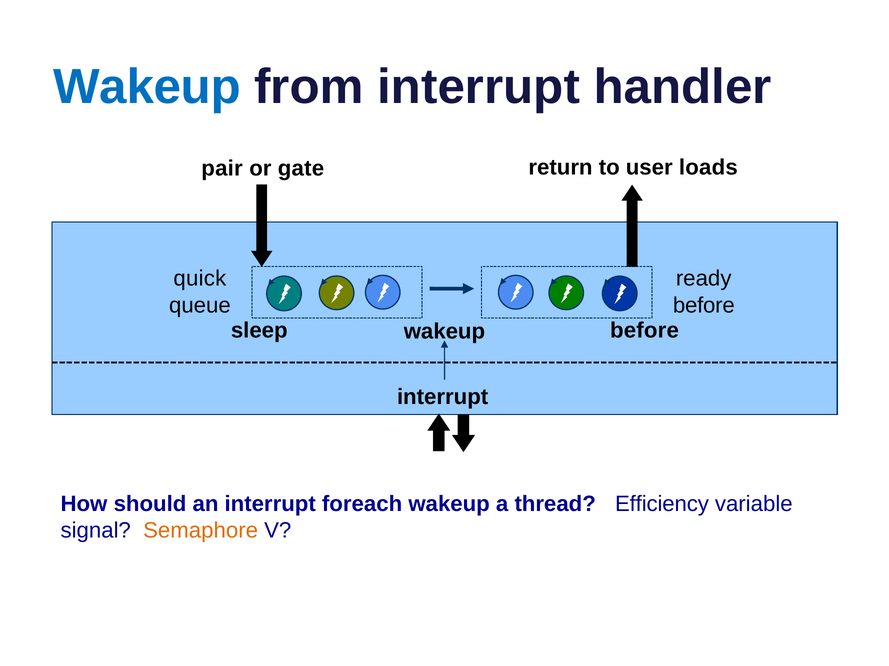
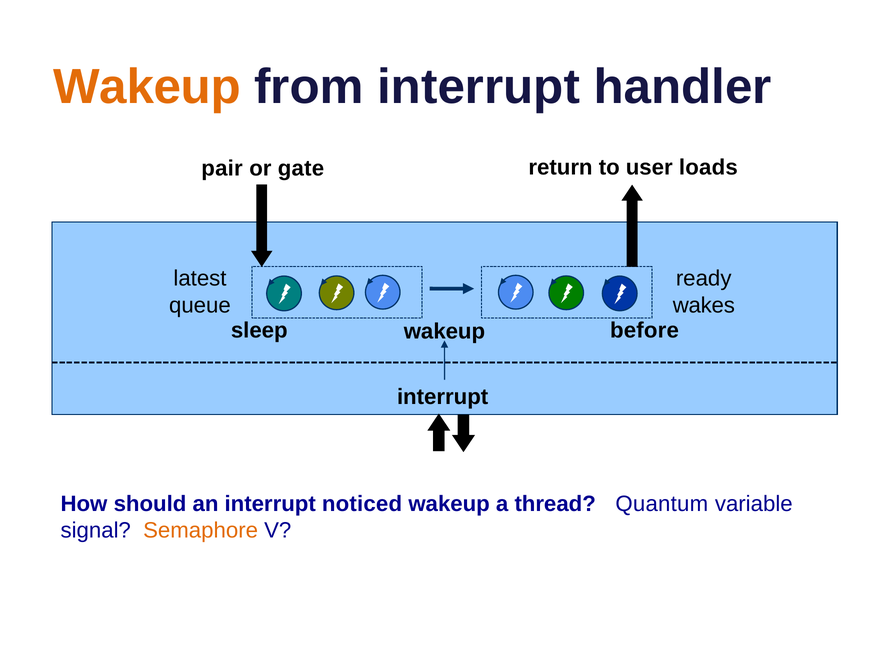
Wakeup at (147, 87) colour: blue -> orange
quick: quick -> latest
before at (704, 306): before -> wakes
foreach: foreach -> noticed
Efficiency: Efficiency -> Quantum
